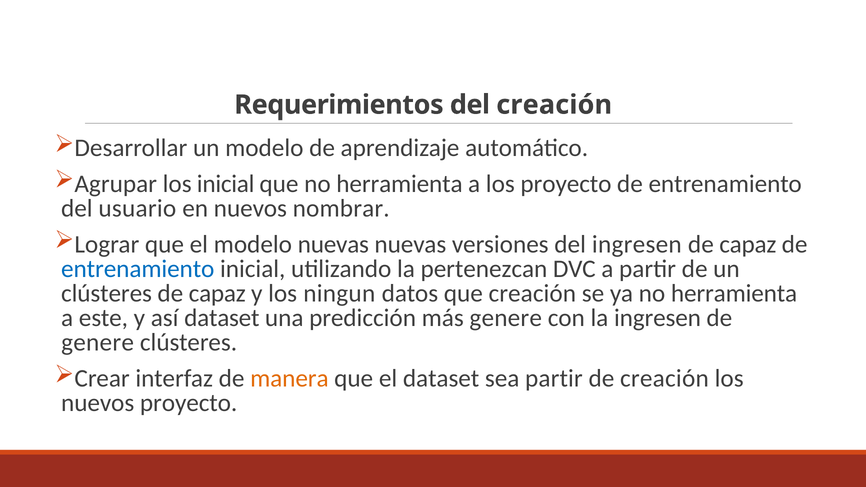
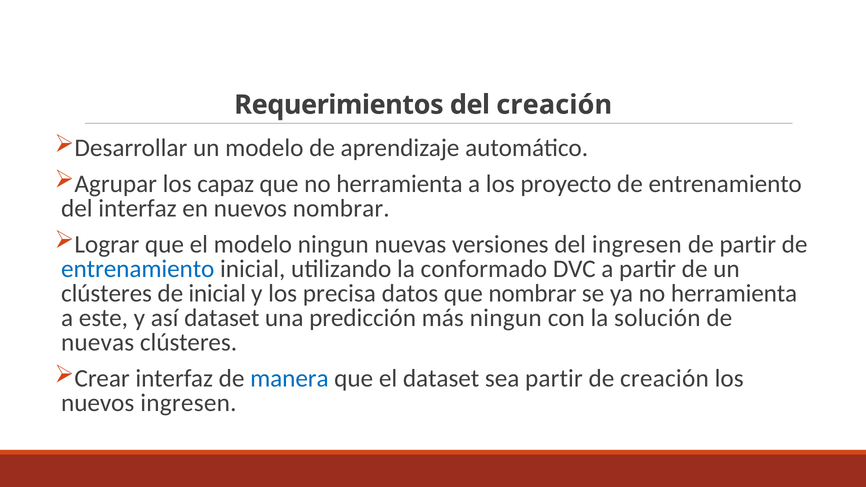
los inicial: inicial -> capaz
del usuario: usuario -> interfaz
modelo nuevas: nuevas -> ningun
capaz at (748, 244): capaz -> partir
pertenezcan: pertenezcan -> conformado
capaz at (217, 294): capaz -> inicial
ningun: ningun -> precisa
que creación: creación -> nombrar
más genere: genere -> ningun
la ingresen: ingresen -> solución
genere at (98, 343): genere -> nuevas
manera colour: orange -> blue
nuevos proyecto: proyecto -> ingresen
